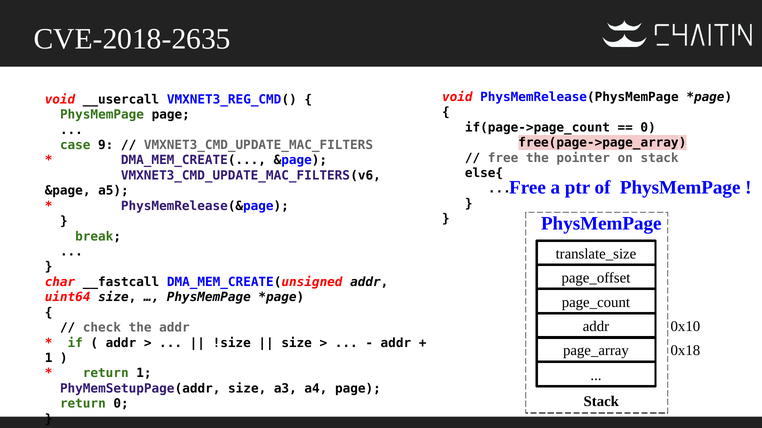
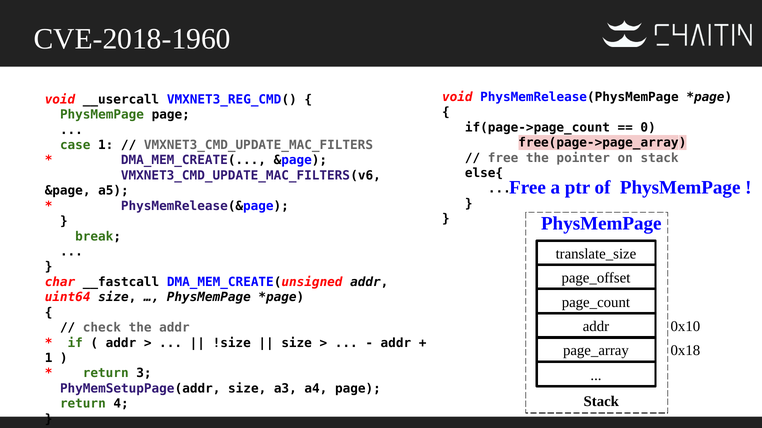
CVE-2018-2635: CVE-2018-2635 -> CVE-2018-1960
case 9: 9 -> 1
return 1: 1 -> 3
return 0: 0 -> 4
